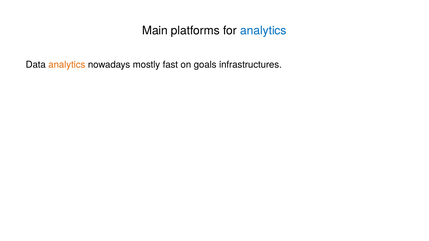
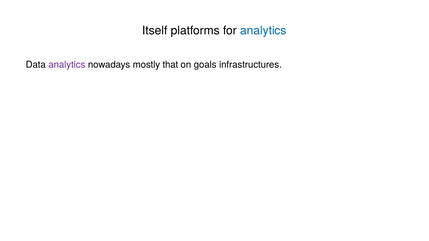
Main: Main -> Itself
analytics at (67, 65) colour: orange -> purple
fast: fast -> that
